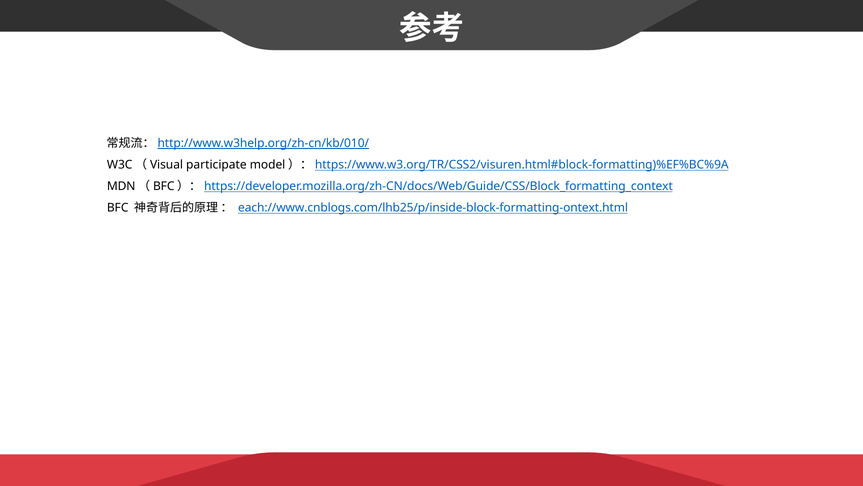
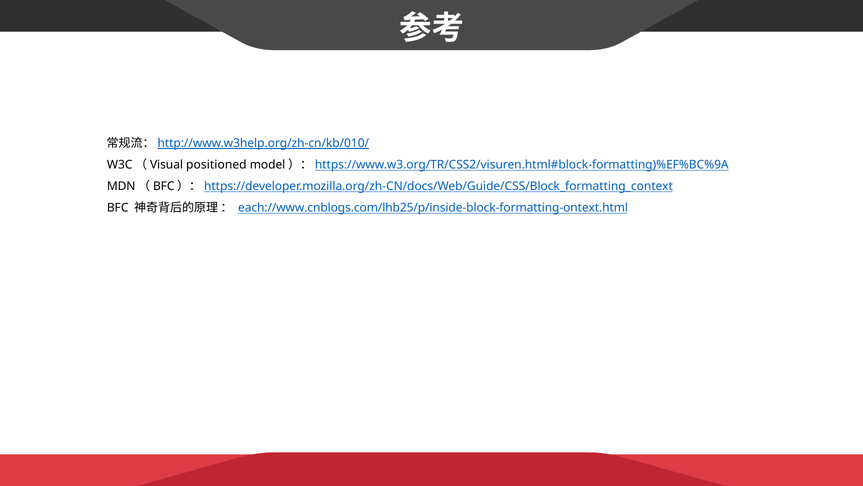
participate: participate -> positioned
